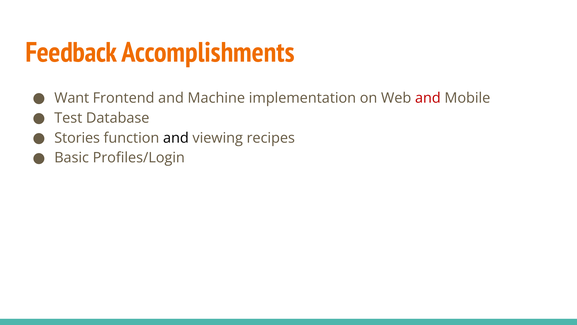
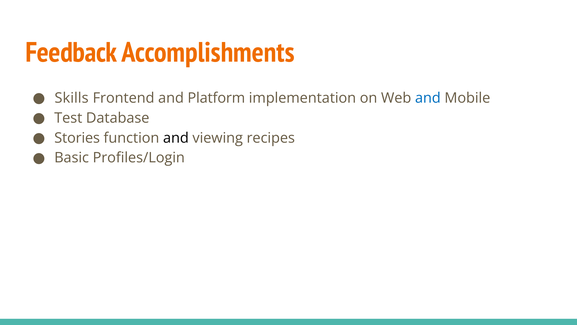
Want: Want -> Skills
Machine: Machine -> Platform
and at (428, 98) colour: red -> blue
